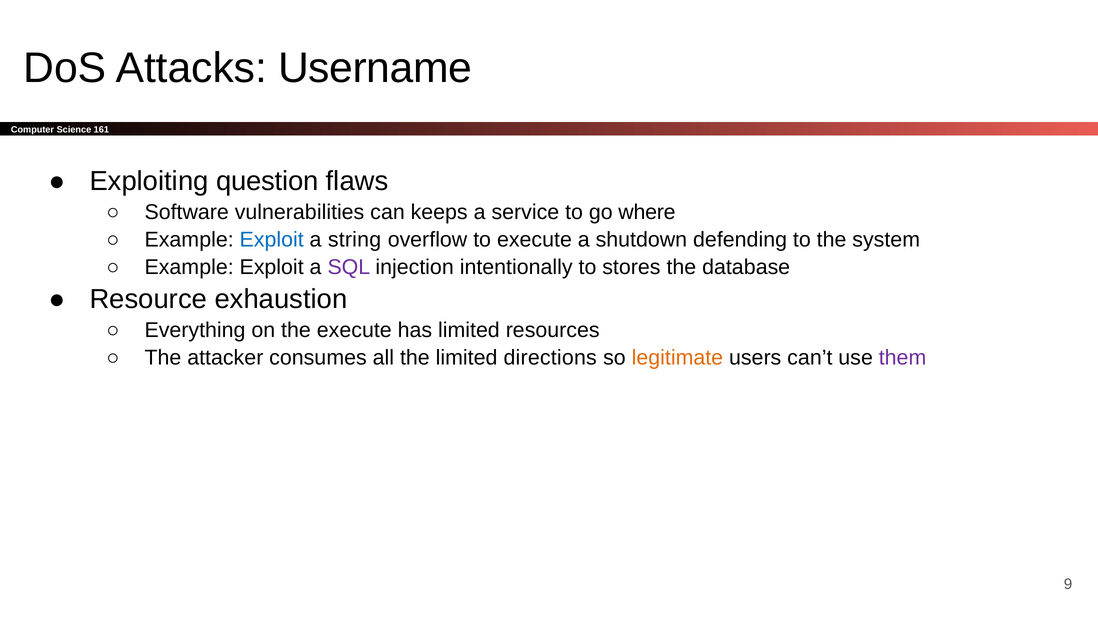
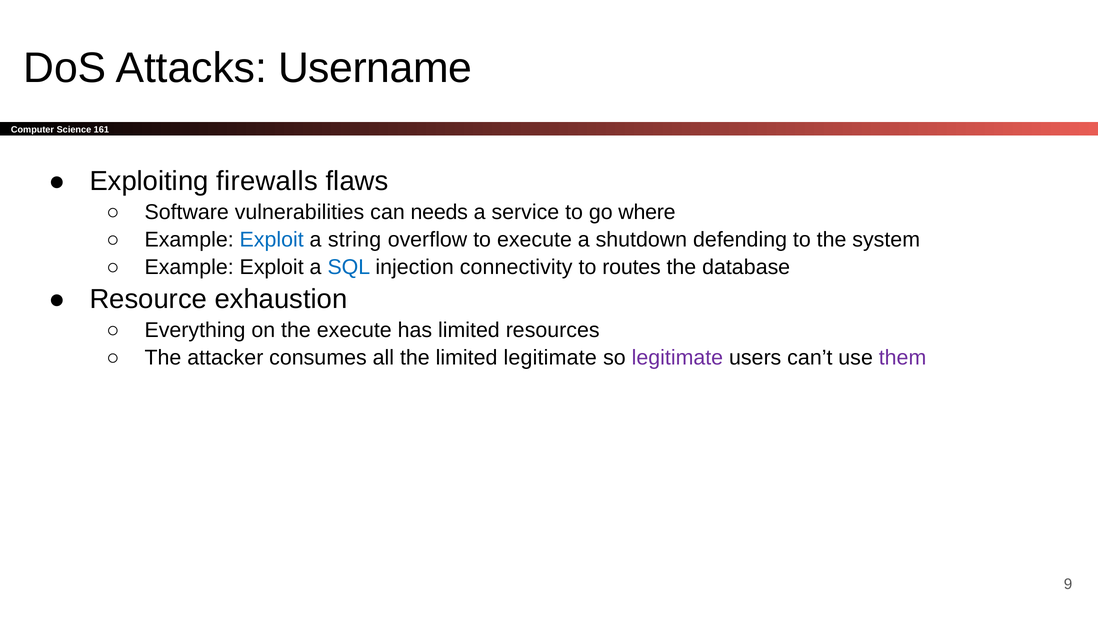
question: question -> firewalls
keeps: keeps -> needs
SQL colour: purple -> blue
intentionally: intentionally -> connectivity
stores: stores -> routes
limited directions: directions -> legitimate
legitimate at (677, 358) colour: orange -> purple
